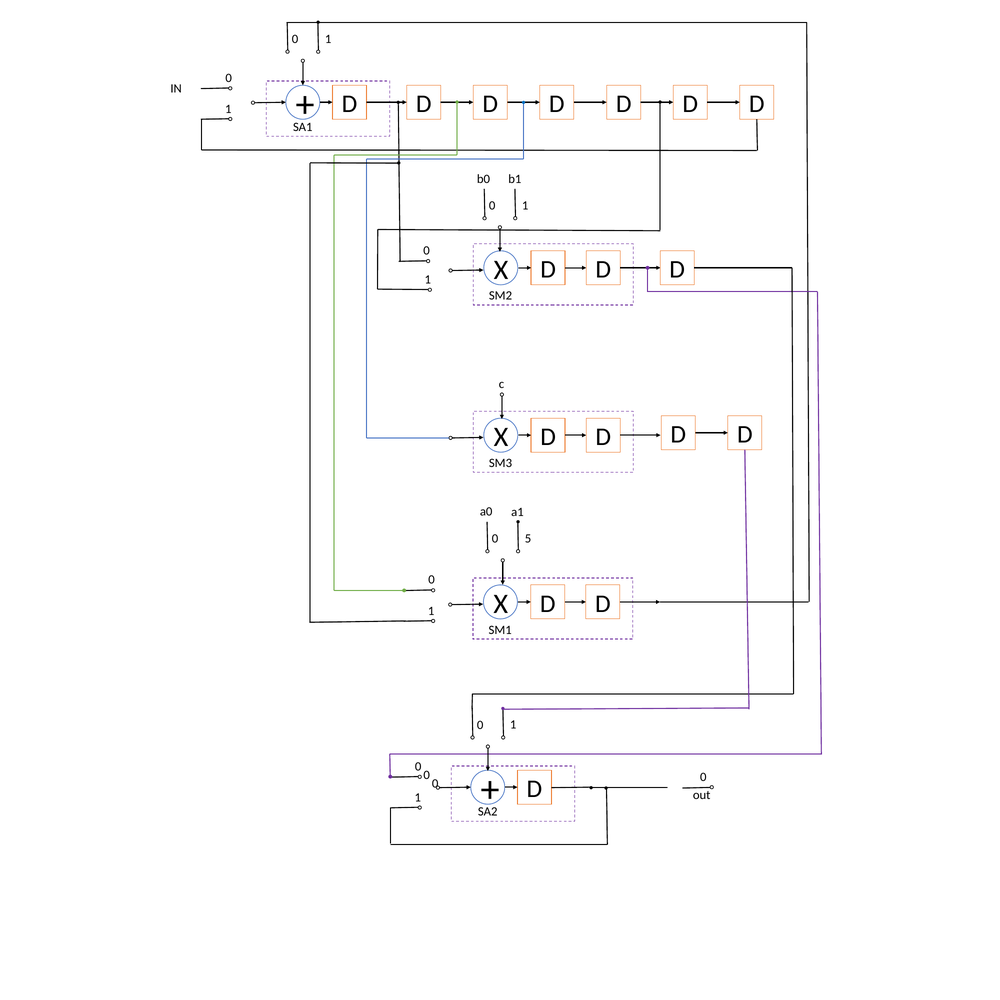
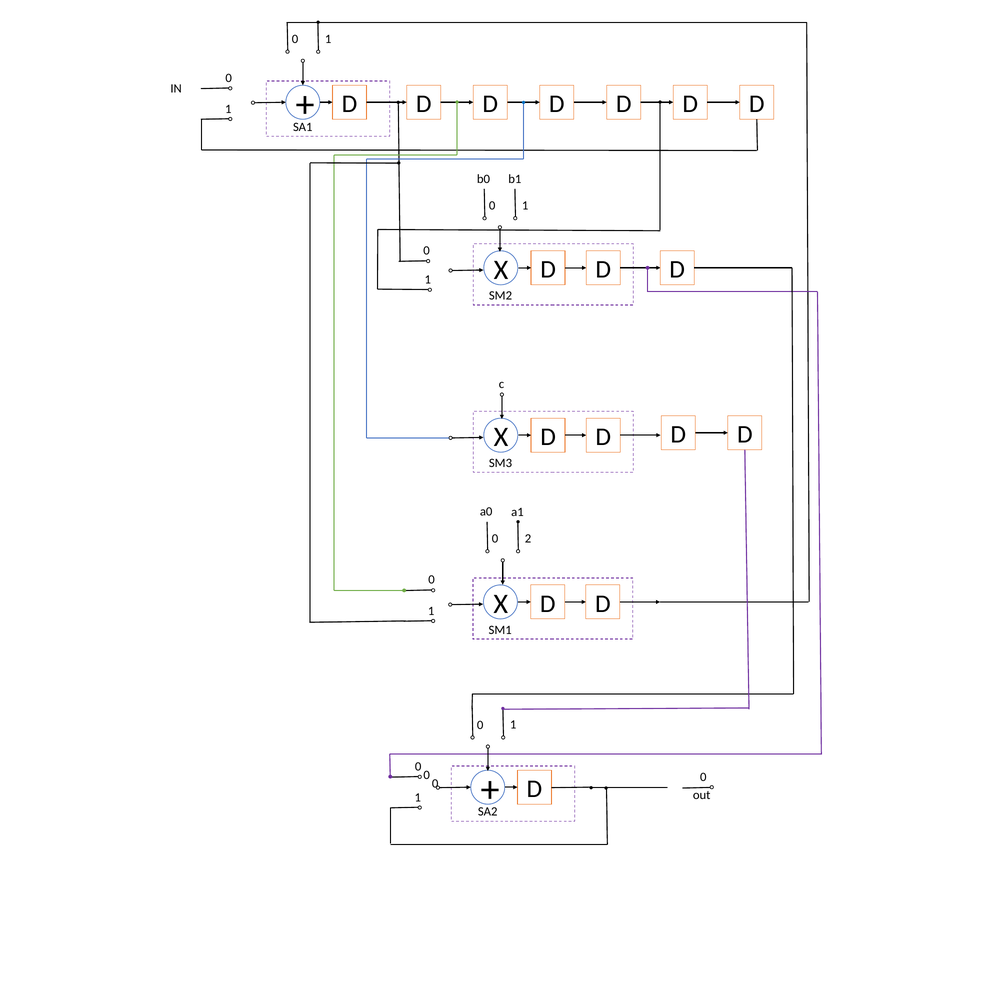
5: 5 -> 2
